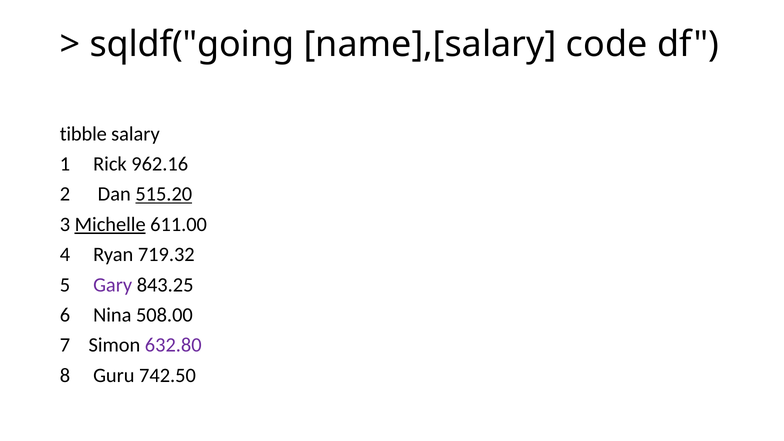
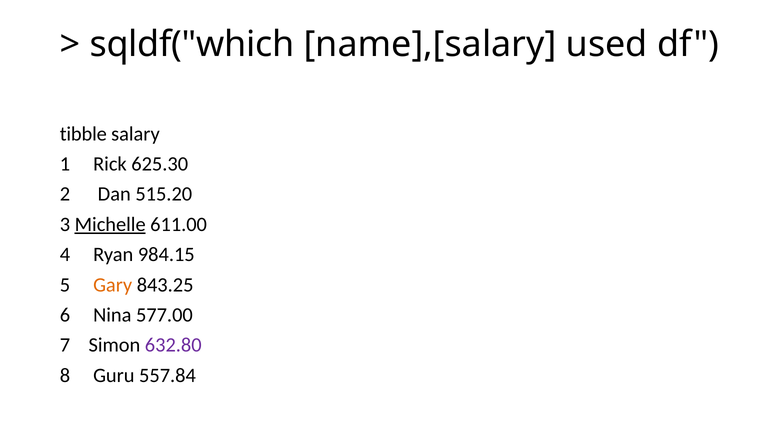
sqldf("going: sqldf("going -> sqldf("which
code: code -> used
962.16: 962.16 -> 625.30
515.20 underline: present -> none
719.32: 719.32 -> 984.15
Gary colour: purple -> orange
508.00: 508.00 -> 577.00
742.50: 742.50 -> 557.84
